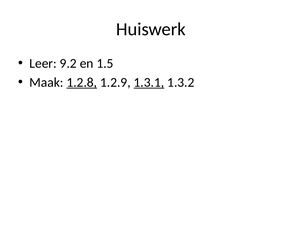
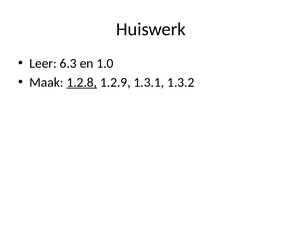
9.2: 9.2 -> 6.3
1.5: 1.5 -> 1.0
1.3.1 underline: present -> none
